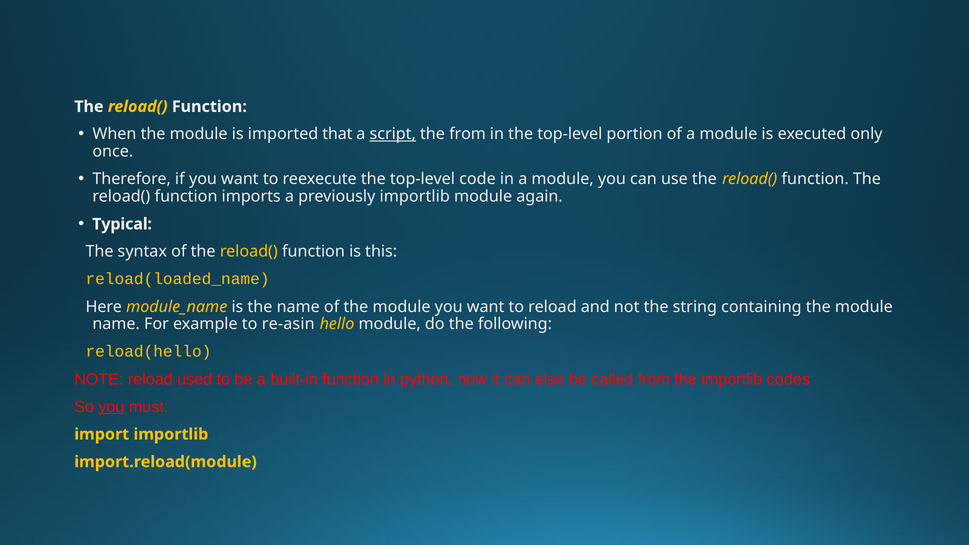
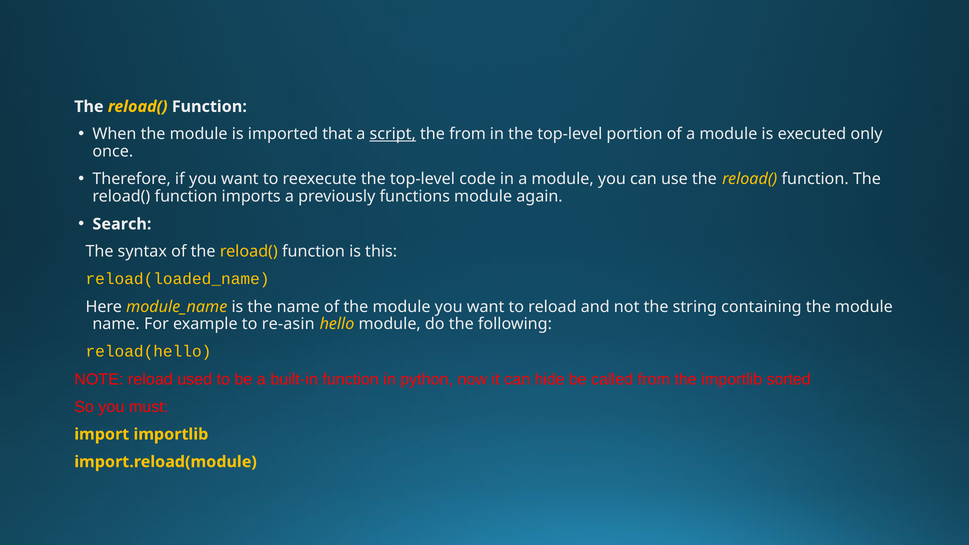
previously importlib: importlib -> functions
Typical: Typical -> Search
else: else -> hide
codes: codes -> sorted
you at (111, 407) underline: present -> none
